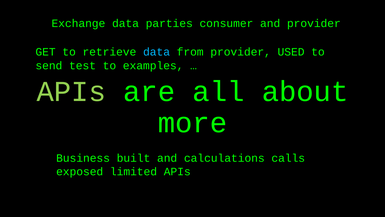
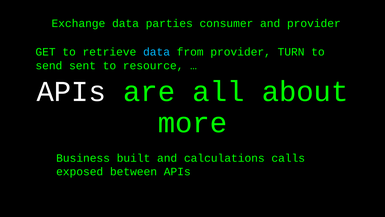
USED: USED -> TURN
test: test -> sent
examples: examples -> resource
APIs at (71, 91) colour: light green -> white
limited: limited -> between
